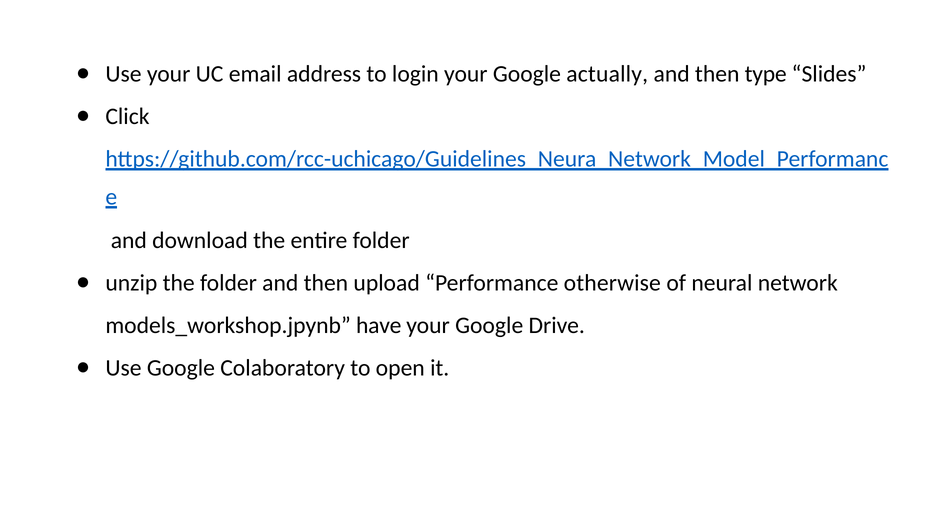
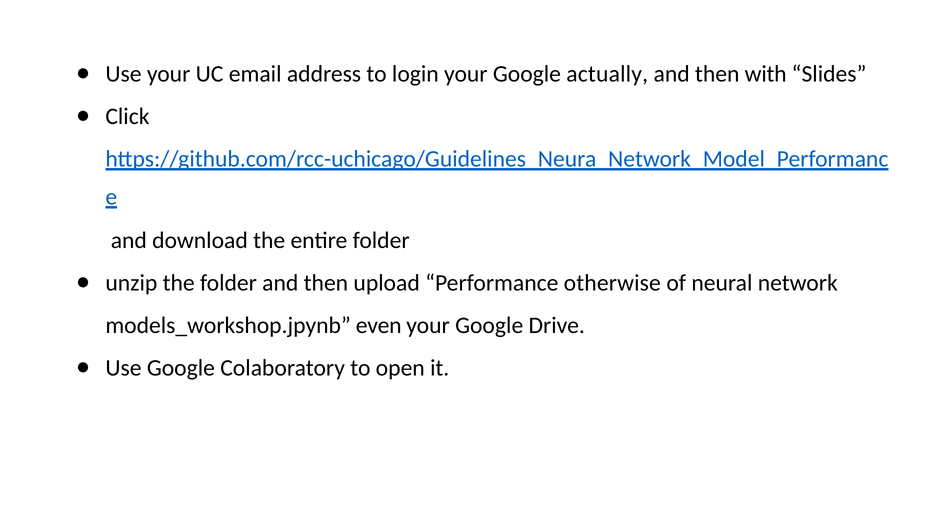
type: type -> with
have: have -> even
